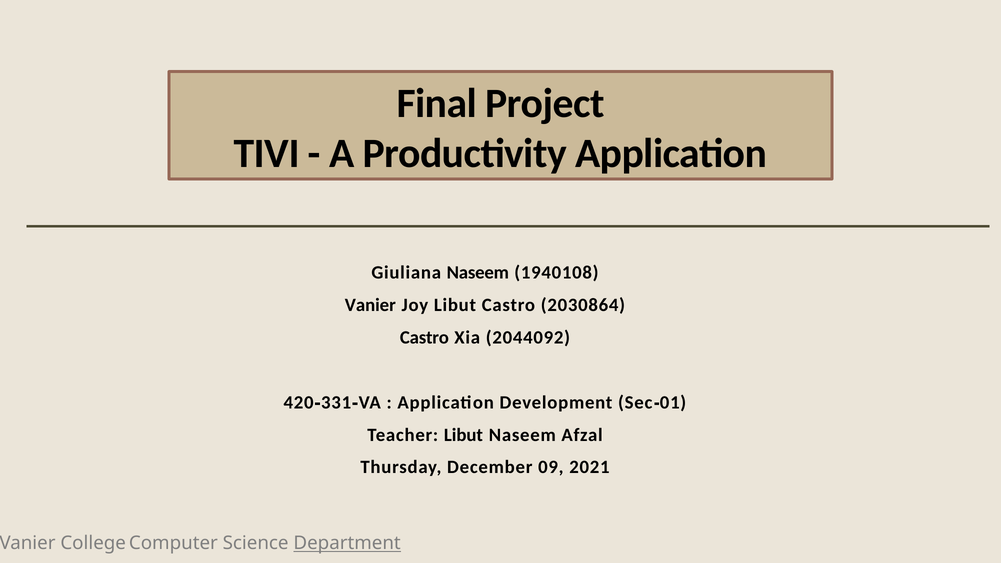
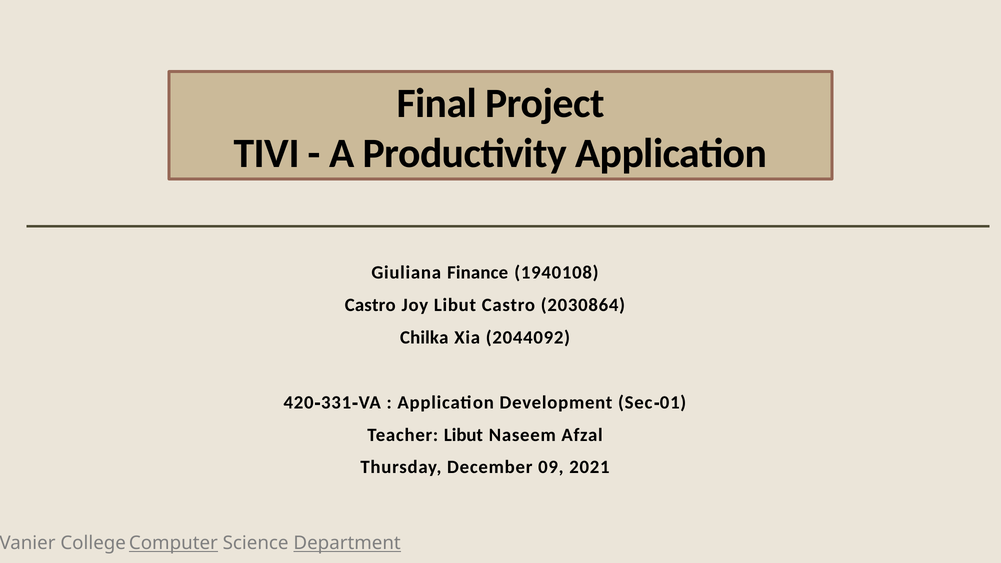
Giuliana Naseem: Naseem -> Finance
Vanier at (370, 305): Vanier -> Castro
Castro at (424, 338): Castro -> Chilka
Computer underline: none -> present
